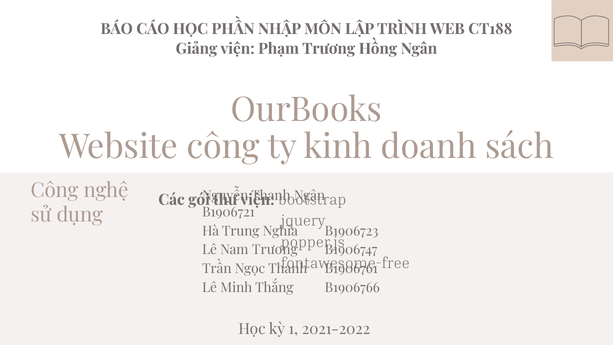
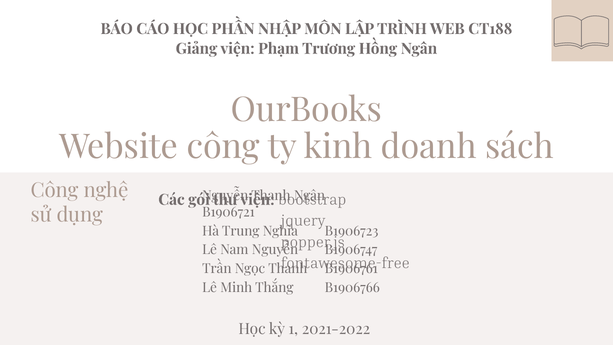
Nam Trương: Trương -> Nguyễn
